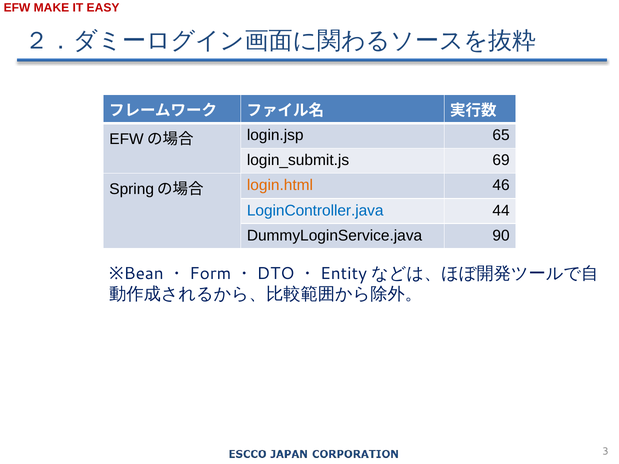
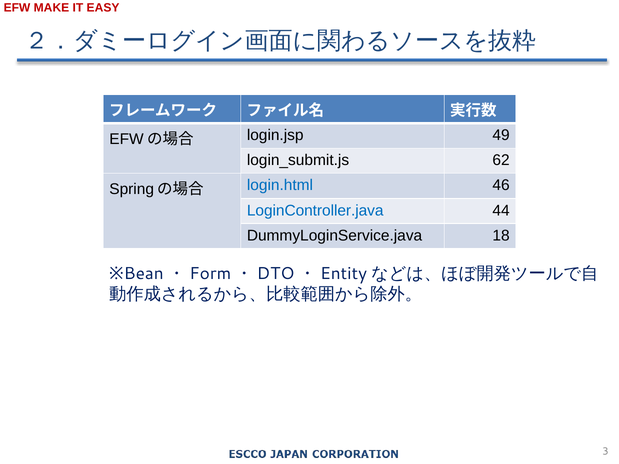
65: 65 -> 49
69: 69 -> 62
login.html colour: orange -> blue
90: 90 -> 18
